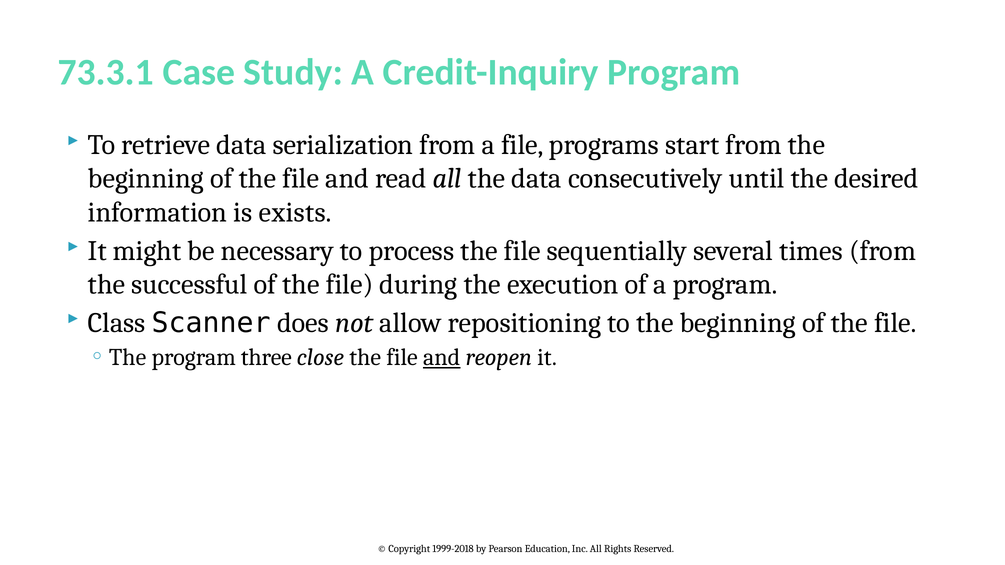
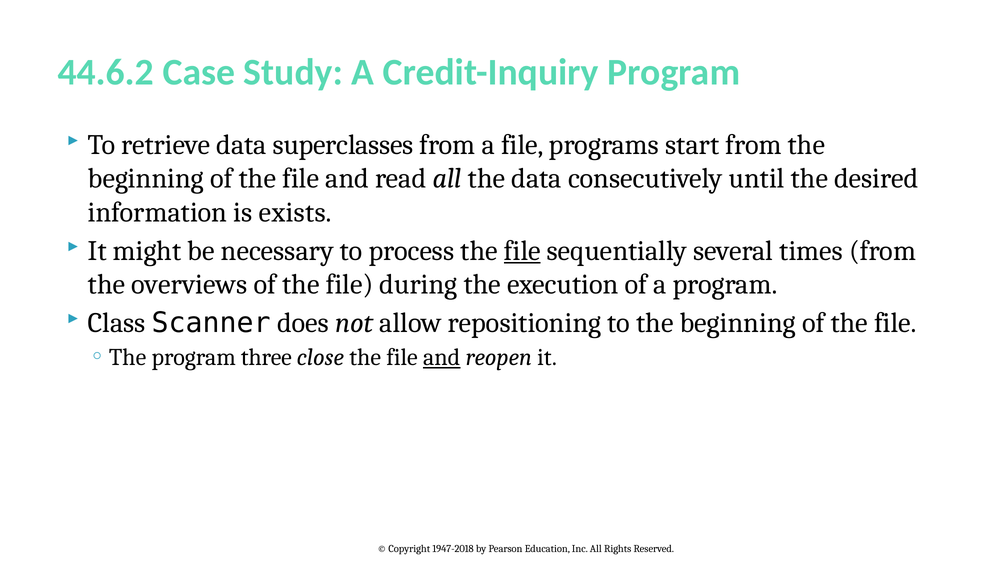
73.3.1: 73.3.1 -> 44.6.2
serialization: serialization -> superclasses
file at (522, 251) underline: none -> present
successful: successful -> overviews
1999-2018: 1999-2018 -> 1947-2018
